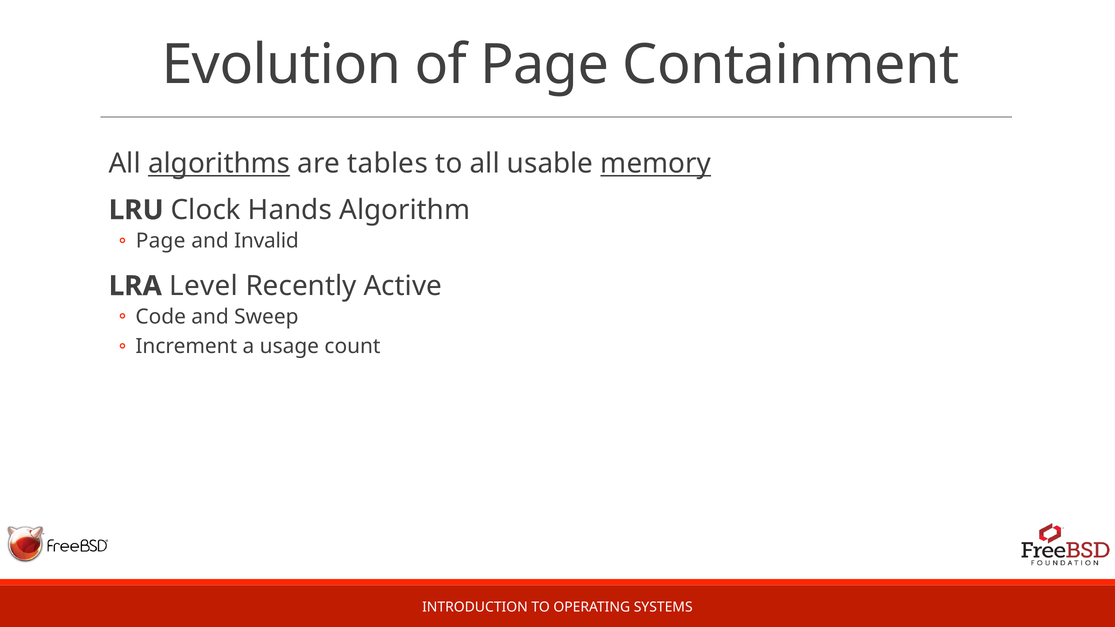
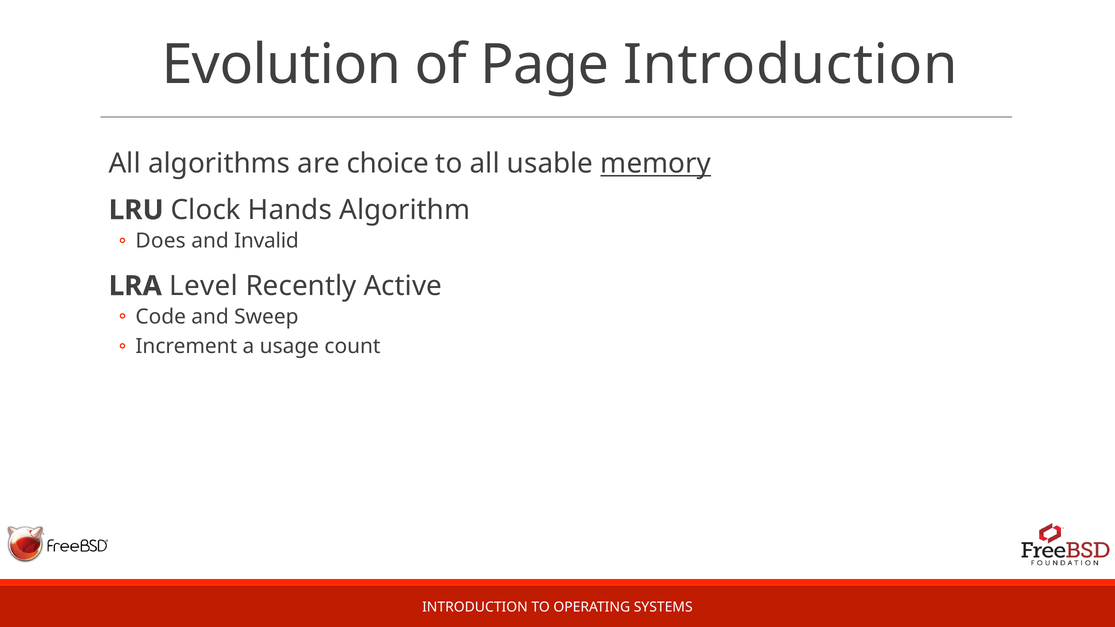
Page Containment: Containment -> Introduction
algorithms underline: present -> none
tables: tables -> choice
Page at (161, 241): Page -> Does
